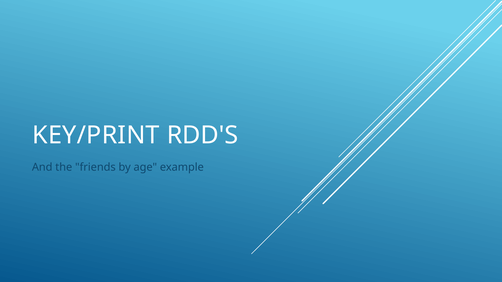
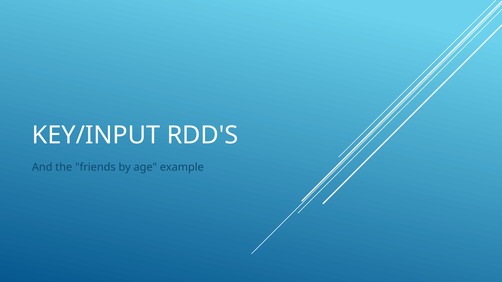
KEY/PRINT: KEY/PRINT -> KEY/INPUT
